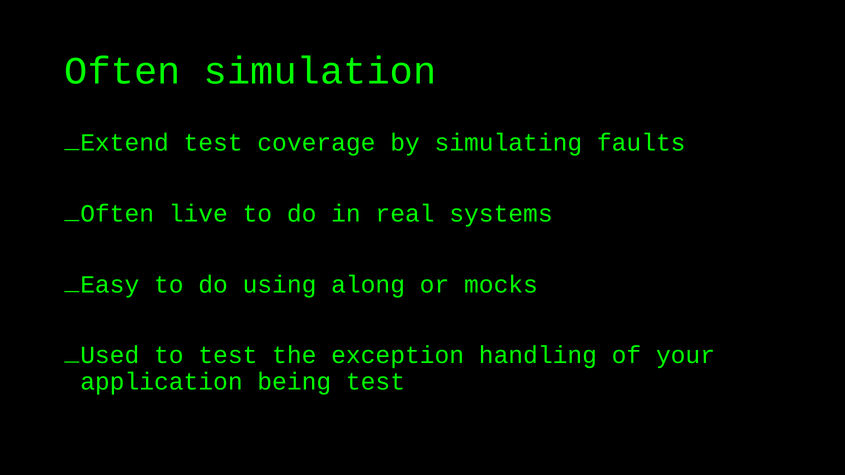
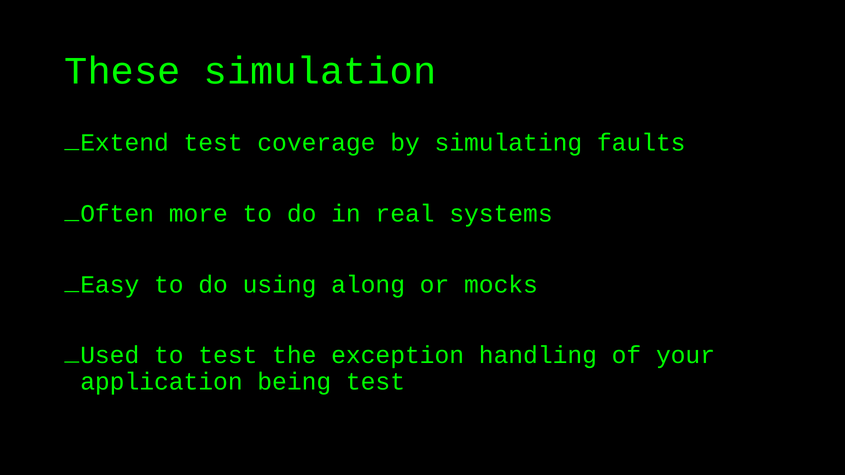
Often at (123, 71): Often -> These
live: live -> more
